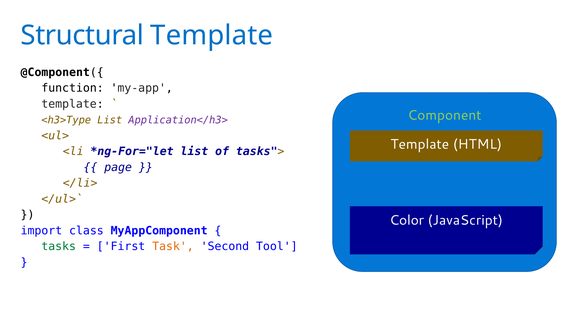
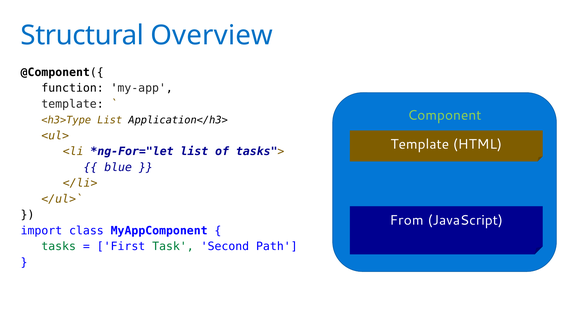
Structural Template: Template -> Overview
Application</h3> colour: purple -> black
page: page -> blue
Color: Color -> From
Task colour: orange -> green
Tool: Tool -> Path
